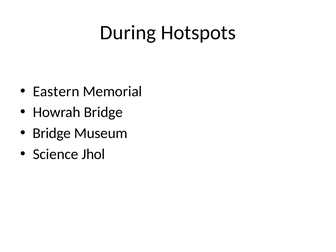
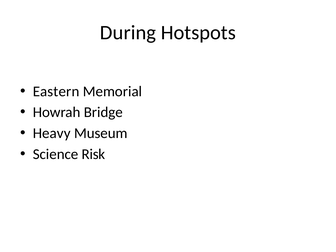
Bridge at (52, 133): Bridge -> Heavy
Jhol: Jhol -> Risk
